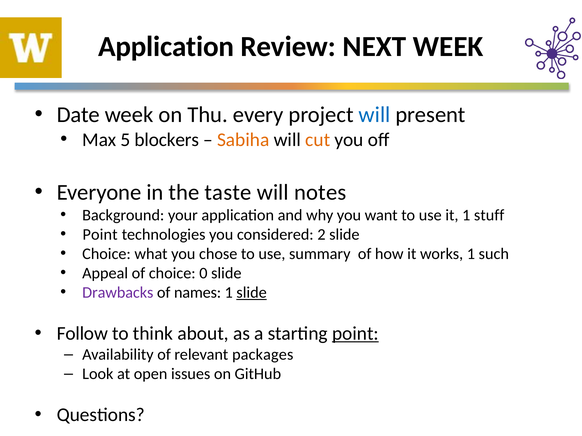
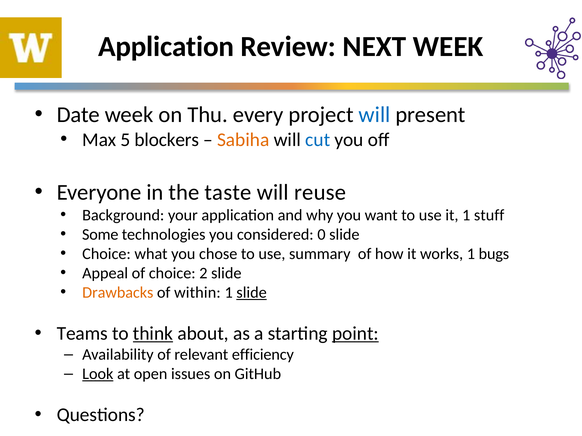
cut colour: orange -> blue
notes: notes -> reuse
Point at (100, 235): Point -> Some
2: 2 -> 0
such: such -> bugs
0: 0 -> 2
Drawbacks colour: purple -> orange
names: names -> within
Follow: Follow -> Teams
think underline: none -> present
packages: packages -> efficiency
Look underline: none -> present
